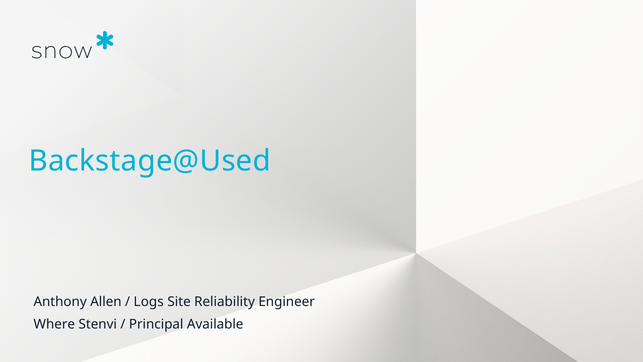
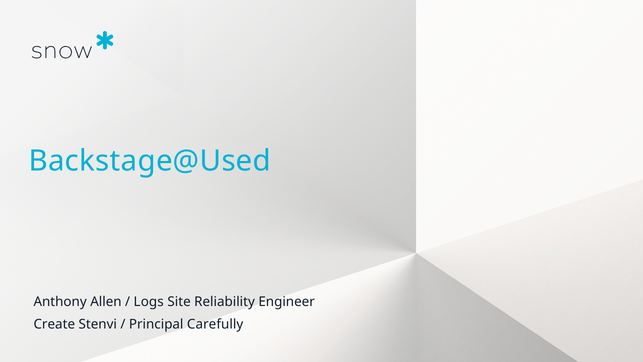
Where: Where -> Create
Available: Available -> Carefully
